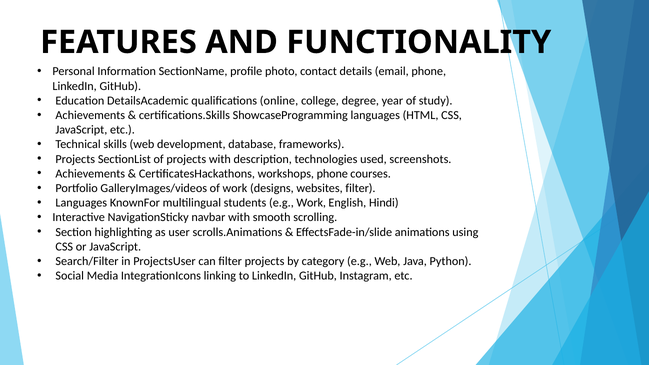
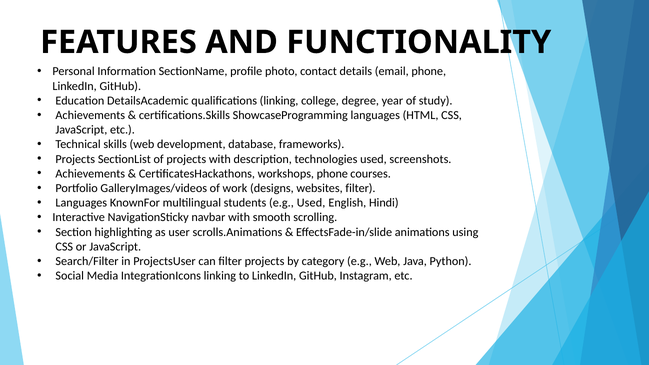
qualifications online: online -> linking
e.g Work: Work -> Used
